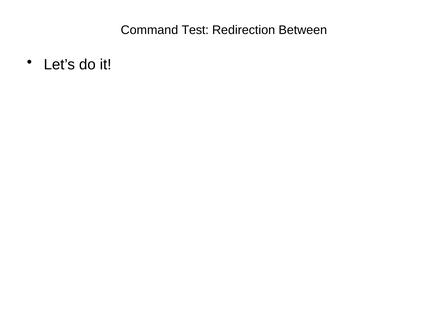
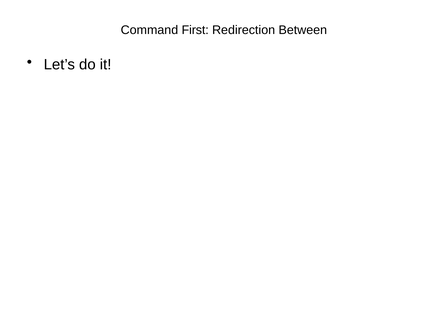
Test: Test -> First
